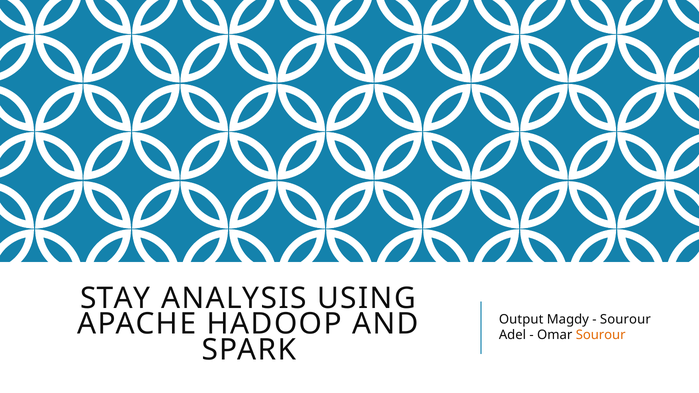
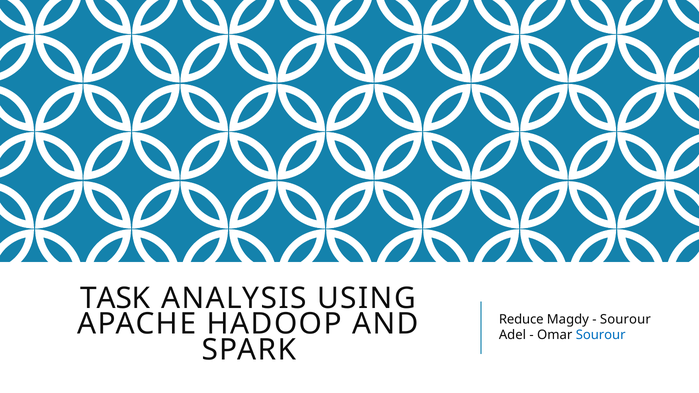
STAY: STAY -> TASK
Output: Output -> Reduce
Sourour at (601, 335) colour: orange -> blue
